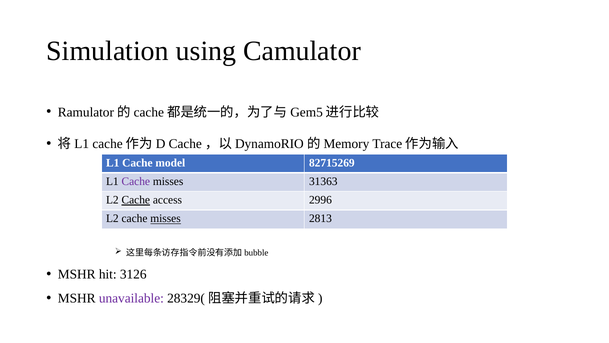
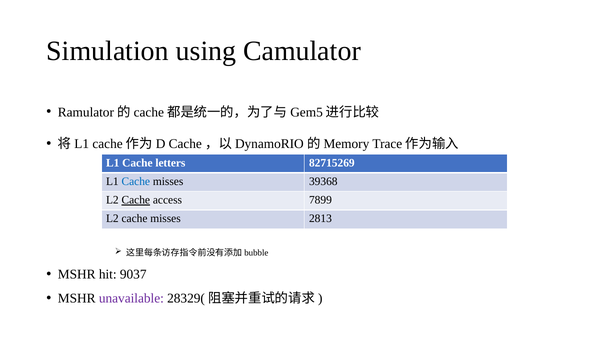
model: model -> letters
Cache at (136, 181) colour: purple -> blue
31363: 31363 -> 39368
2996: 2996 -> 7899
misses at (166, 218) underline: present -> none
3126: 3126 -> 9037
